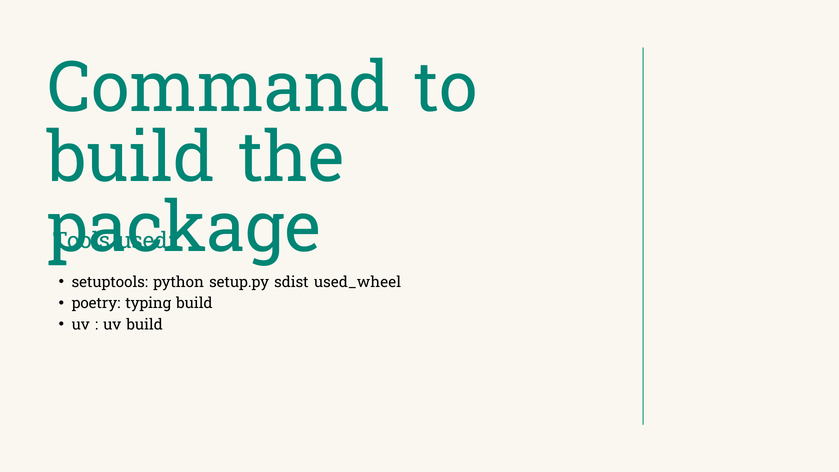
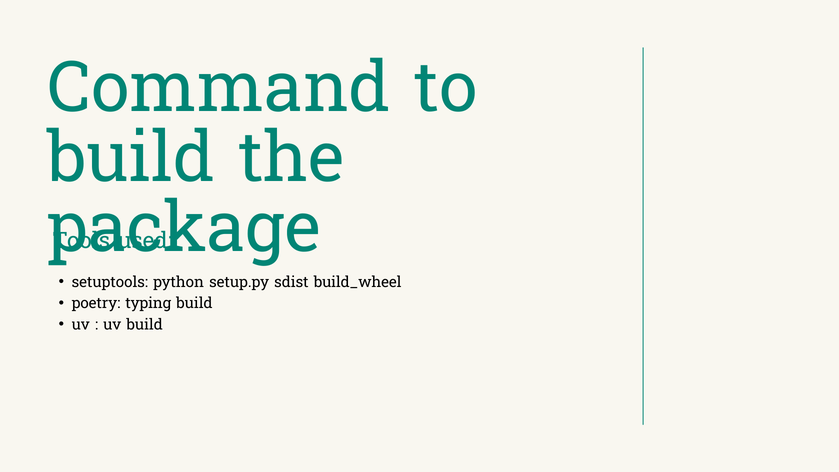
used_wheel: used_wheel -> build_wheel
